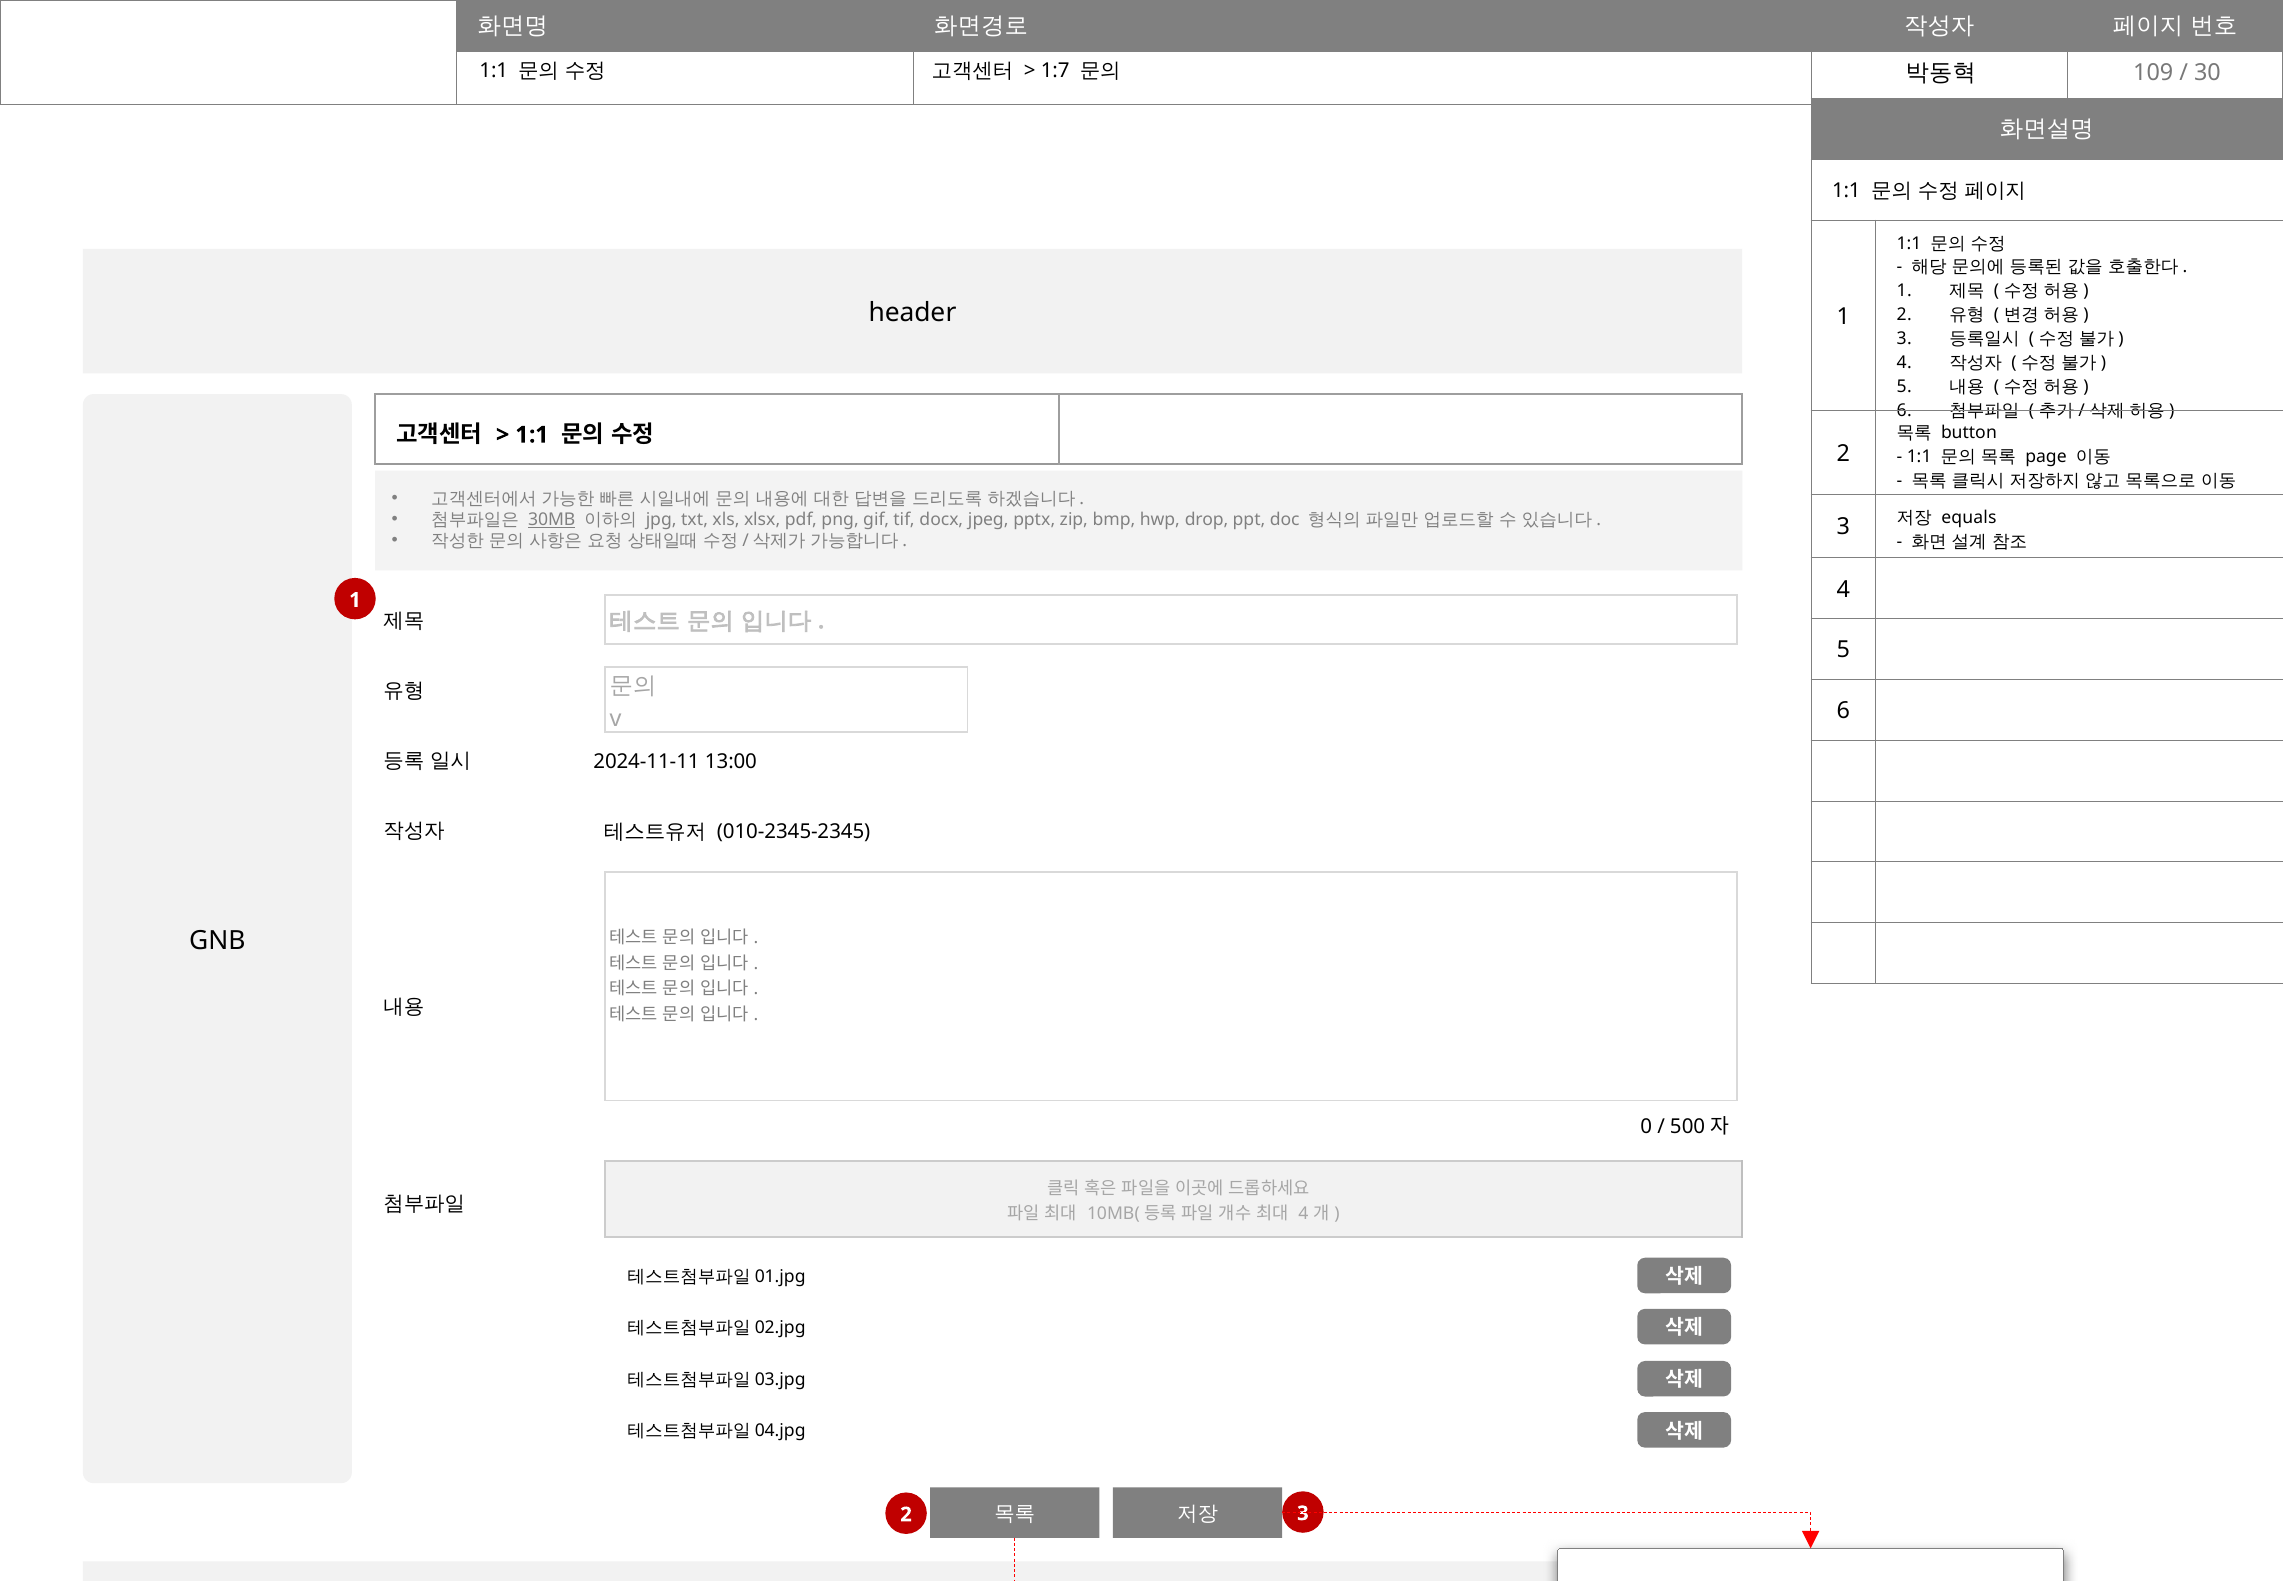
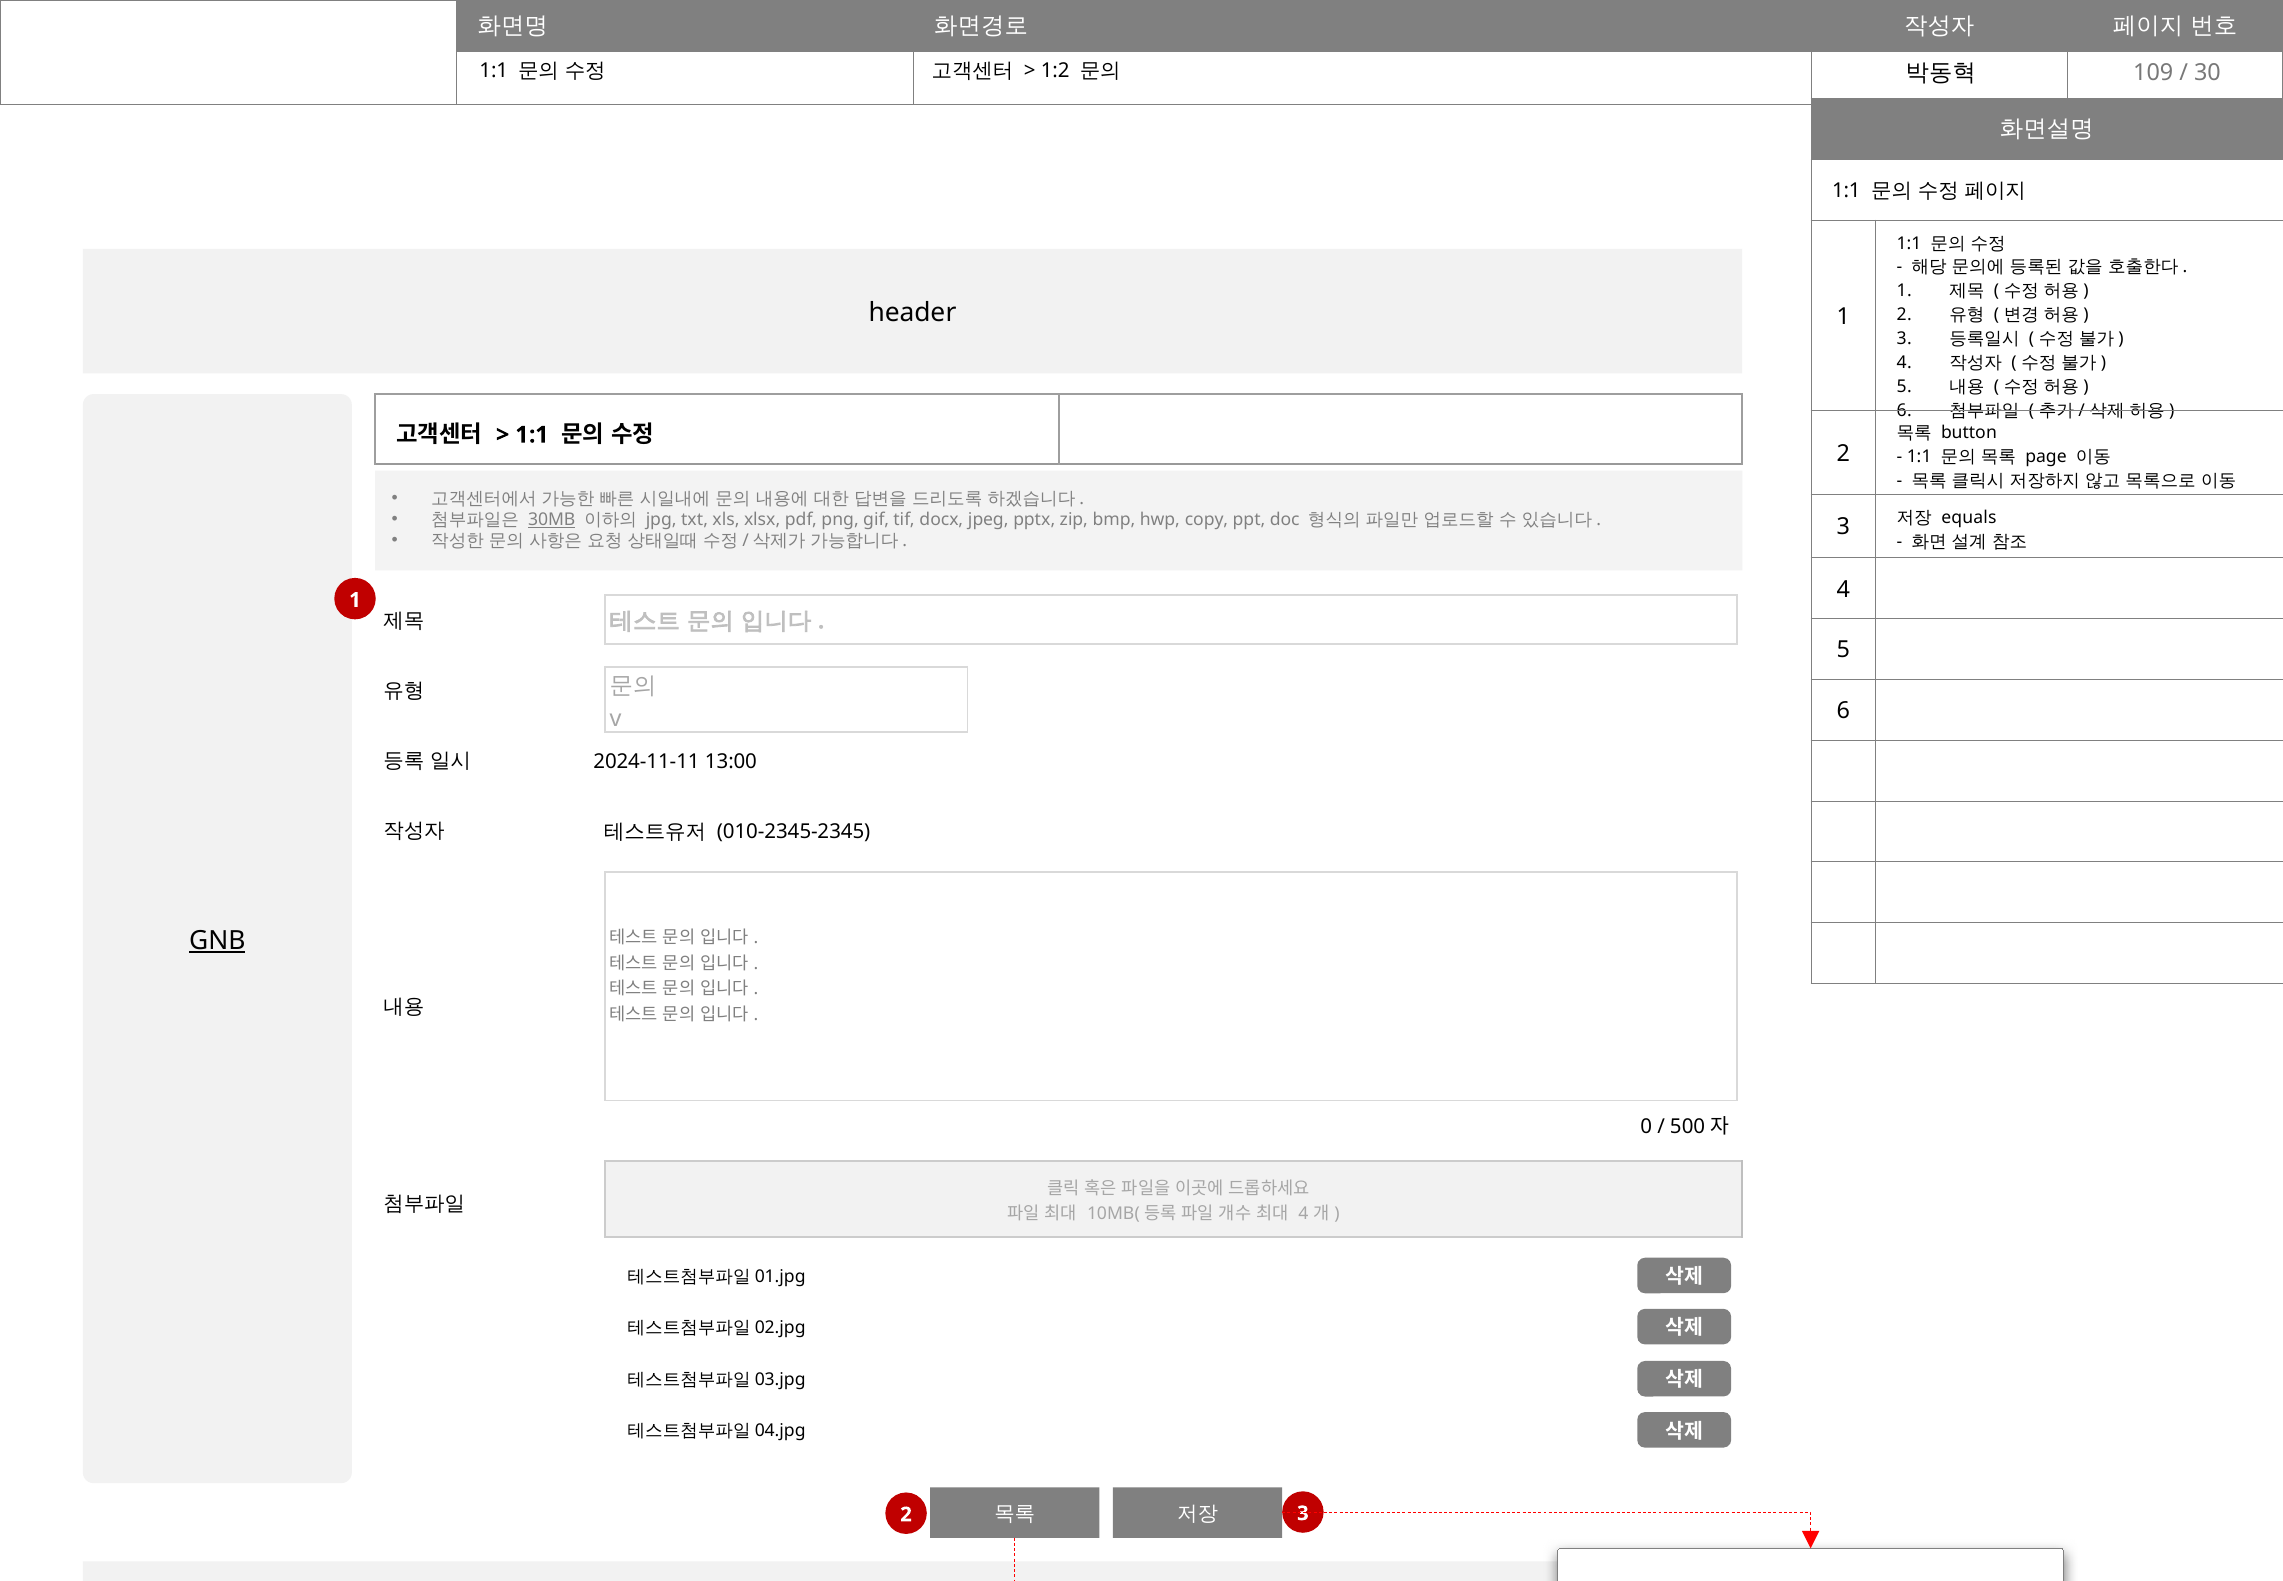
1:7: 1:7 -> 1:2
drop: drop -> copy
GNB underline: none -> present
